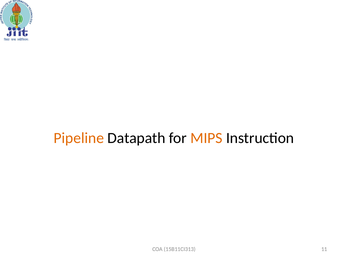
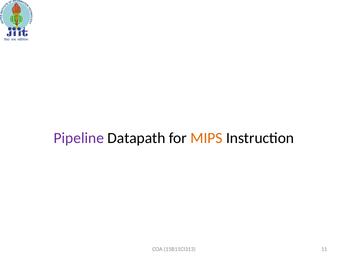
Pipeline colour: orange -> purple
